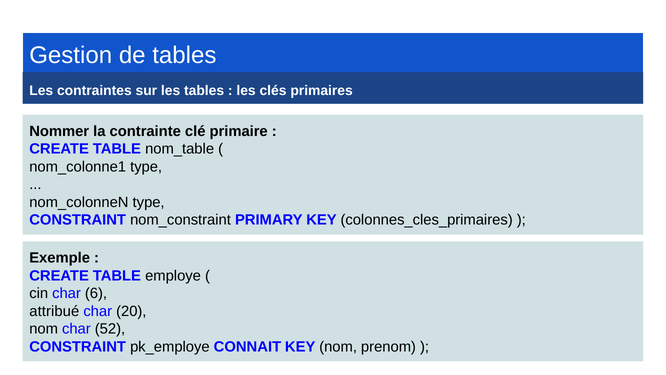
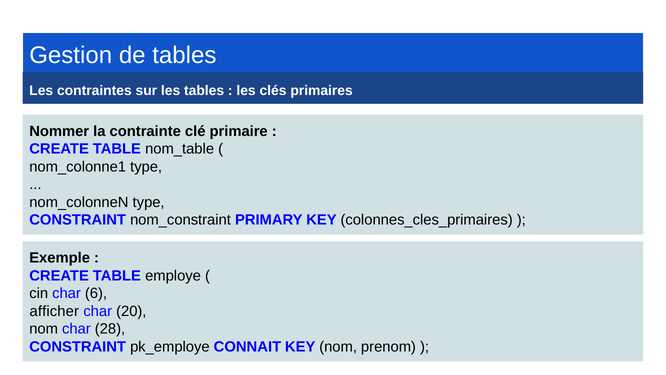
attribué: attribué -> afficher
52: 52 -> 28
